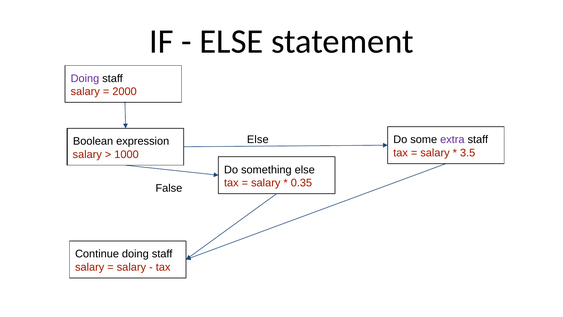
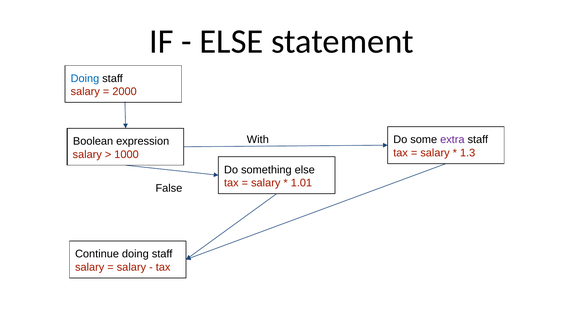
Doing at (85, 78) colour: purple -> blue
Else at (258, 140): Else -> With
3.5: 3.5 -> 1.3
0.35: 0.35 -> 1.01
